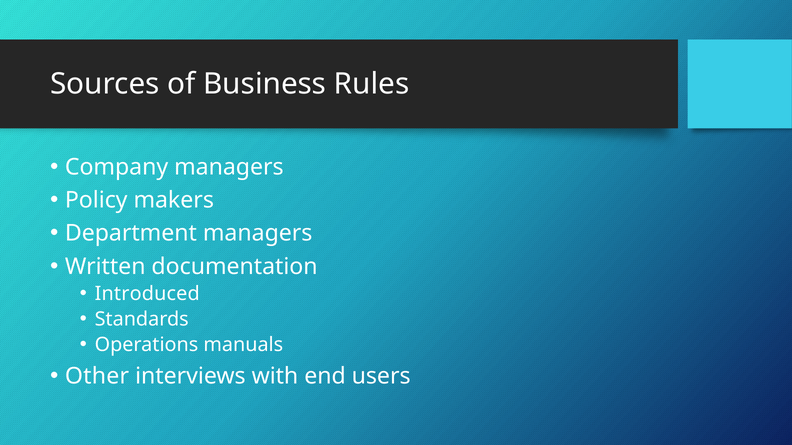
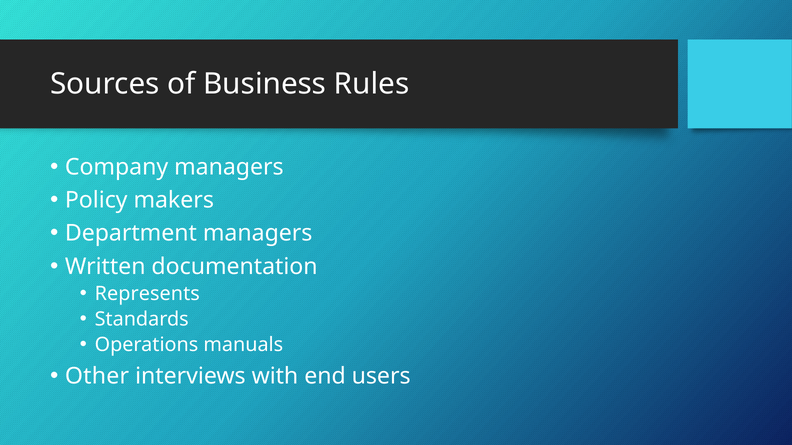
Introduced: Introduced -> Represents
